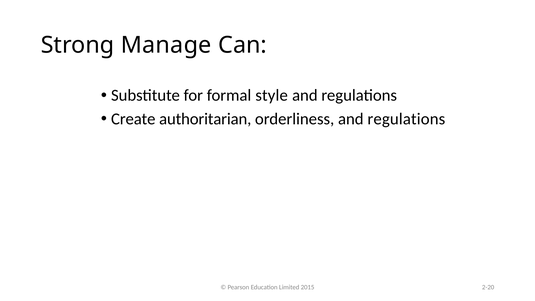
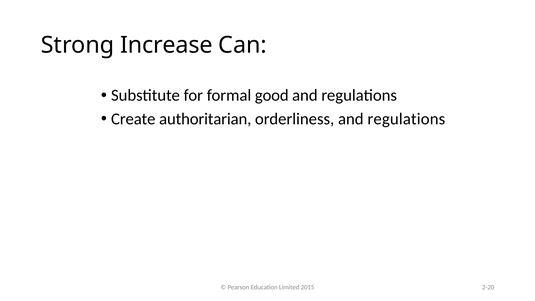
Manage: Manage -> Increase
style: style -> good
